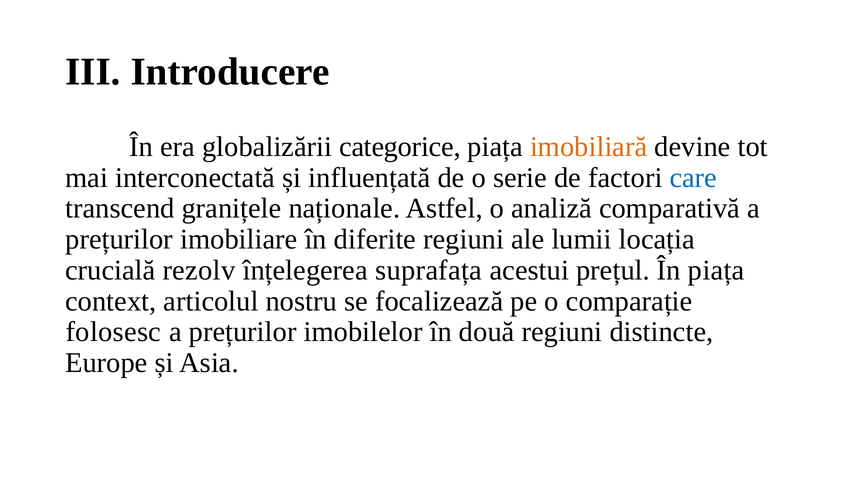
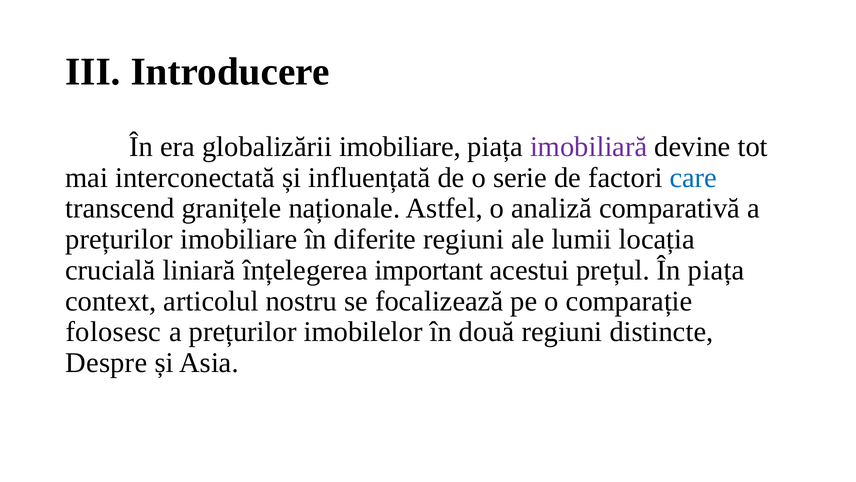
globalizării categorice: categorice -> imobiliare
imobiliară colour: orange -> purple
rezolv: rezolv -> liniară
suprafața: suprafața -> important
Europe: Europe -> Despre
